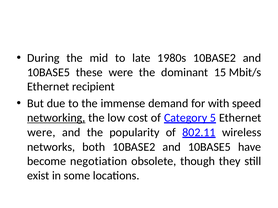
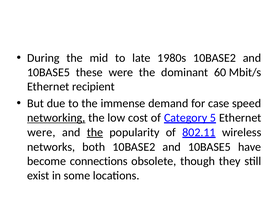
15: 15 -> 60
with: with -> case
the at (95, 133) underline: none -> present
negotiation: negotiation -> connections
